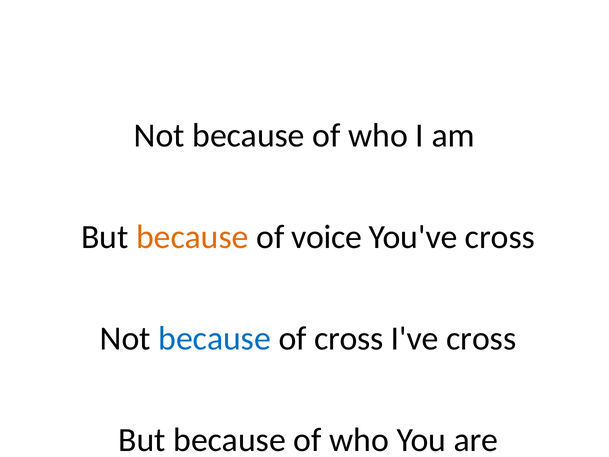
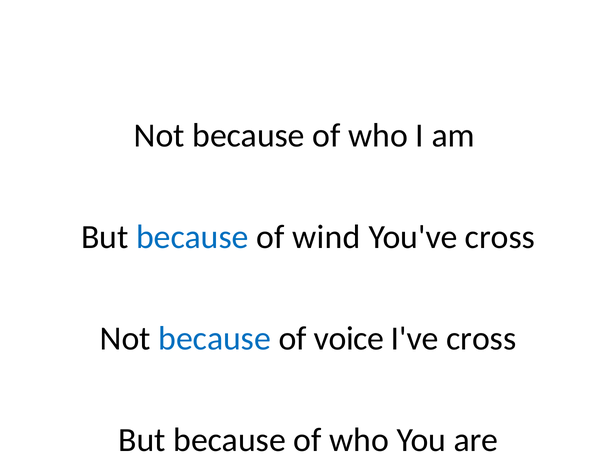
because at (192, 237) colour: orange -> blue
voice: voice -> wind
of cross: cross -> voice
